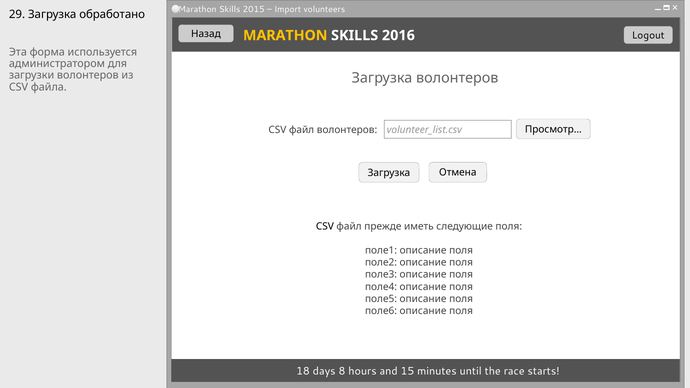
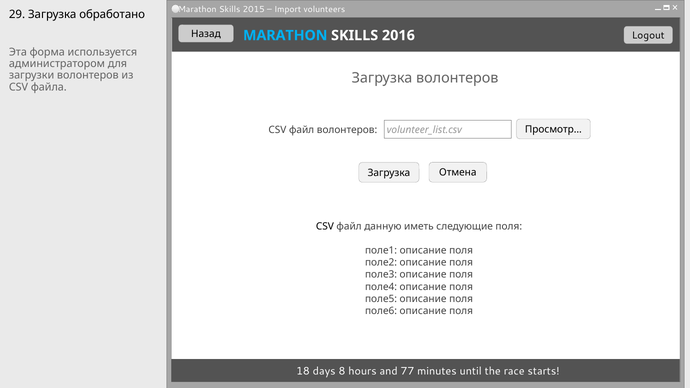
MARATHON at (285, 35) colour: yellow -> light blue
прежде: прежде -> данную
15: 15 -> 77
